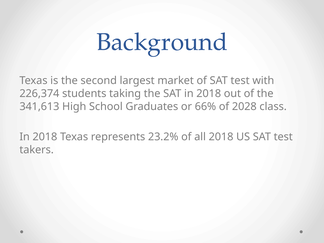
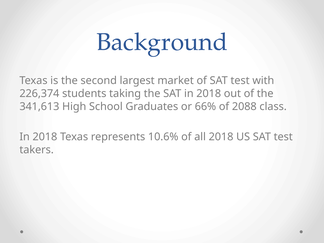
2028: 2028 -> 2088
23.2%: 23.2% -> 10.6%
